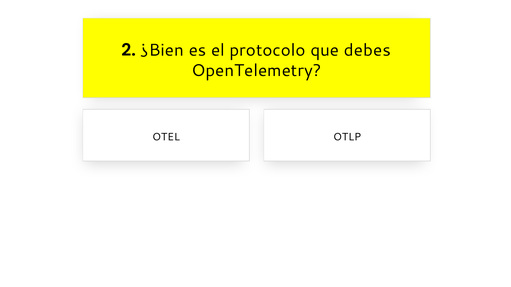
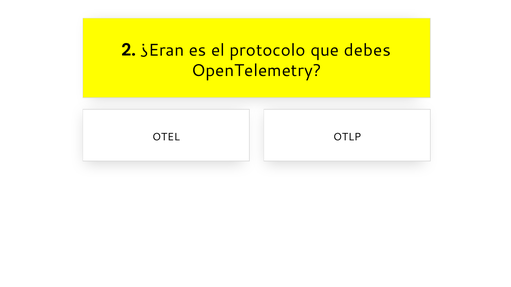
¿Bien: ¿Bien -> ¿Eran
